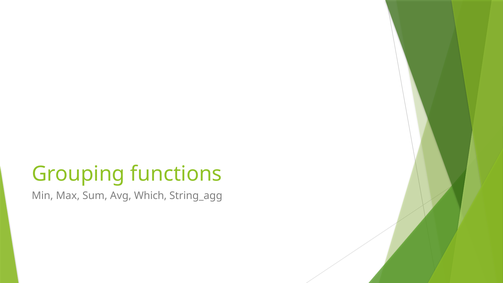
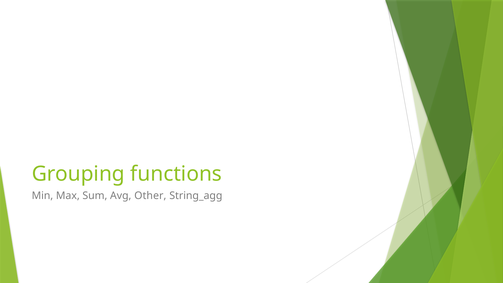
Which: Which -> Other
